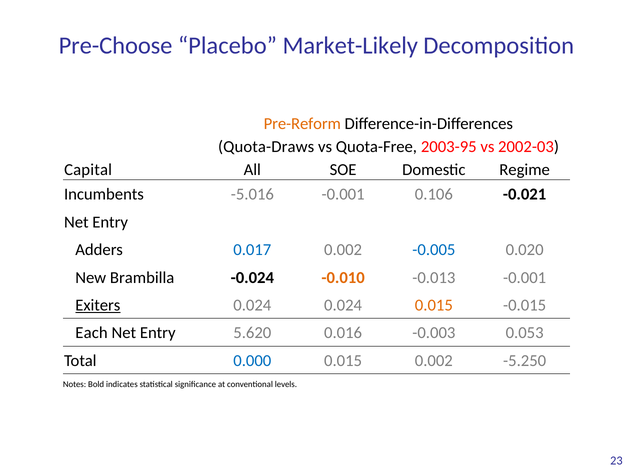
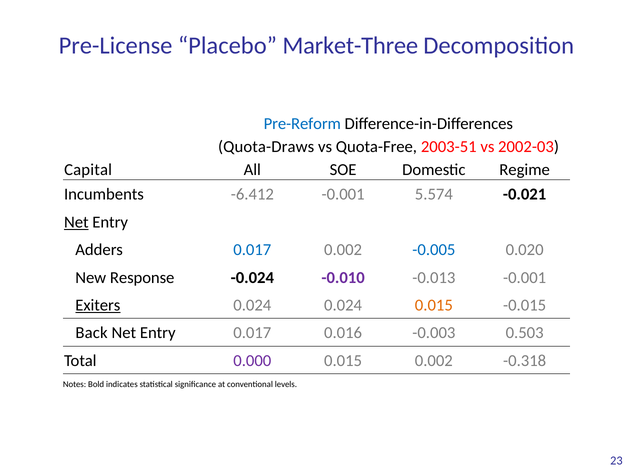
Pre-Choose: Pre-Choose -> Pre-License
Market-Likely: Market-Likely -> Market-Three
Pre-Reform colour: orange -> blue
2003-95: 2003-95 -> 2003-51
-5.016: -5.016 -> -6.412
0.106: 0.106 -> 5.574
Net at (76, 222) underline: none -> present
Brambilla: Brambilla -> Response
-0.010 colour: orange -> purple
Each: Each -> Back
Entry 5.620: 5.620 -> 0.017
0.053: 0.053 -> 0.503
0.000 colour: blue -> purple
-5.250: -5.250 -> -0.318
